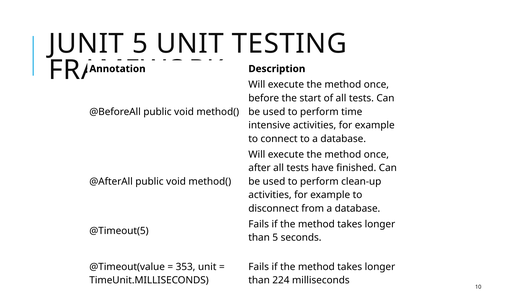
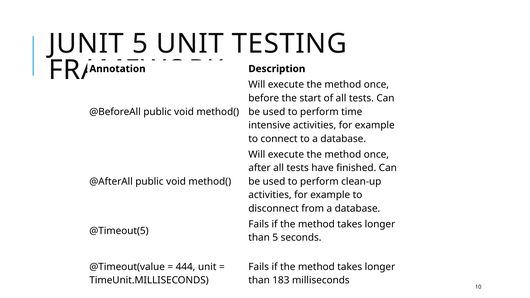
353: 353 -> 444
224: 224 -> 183
